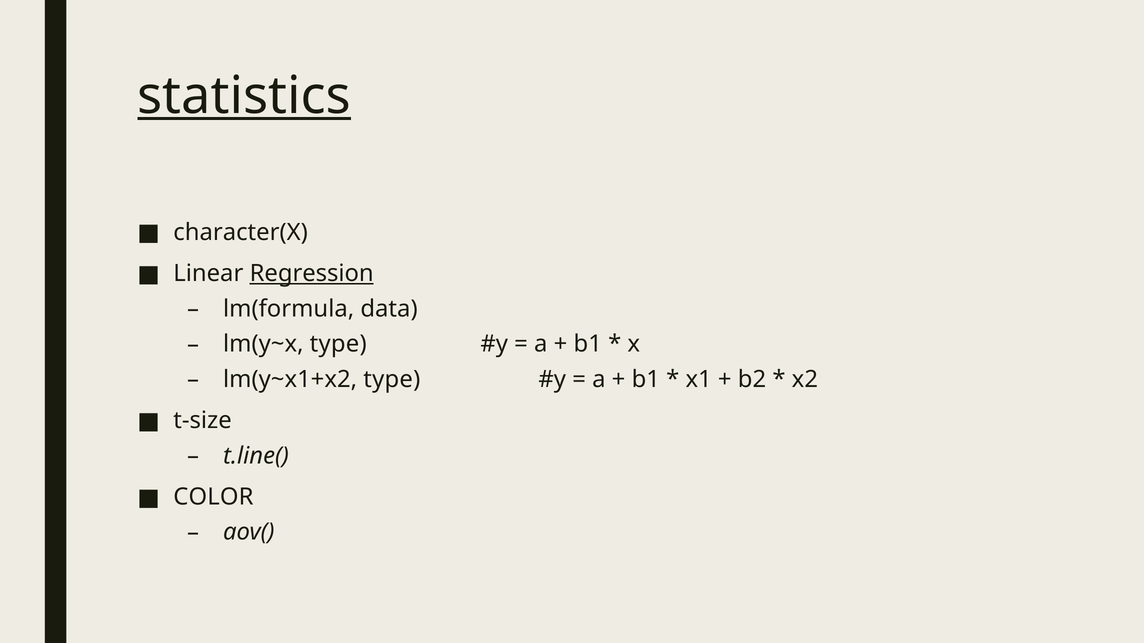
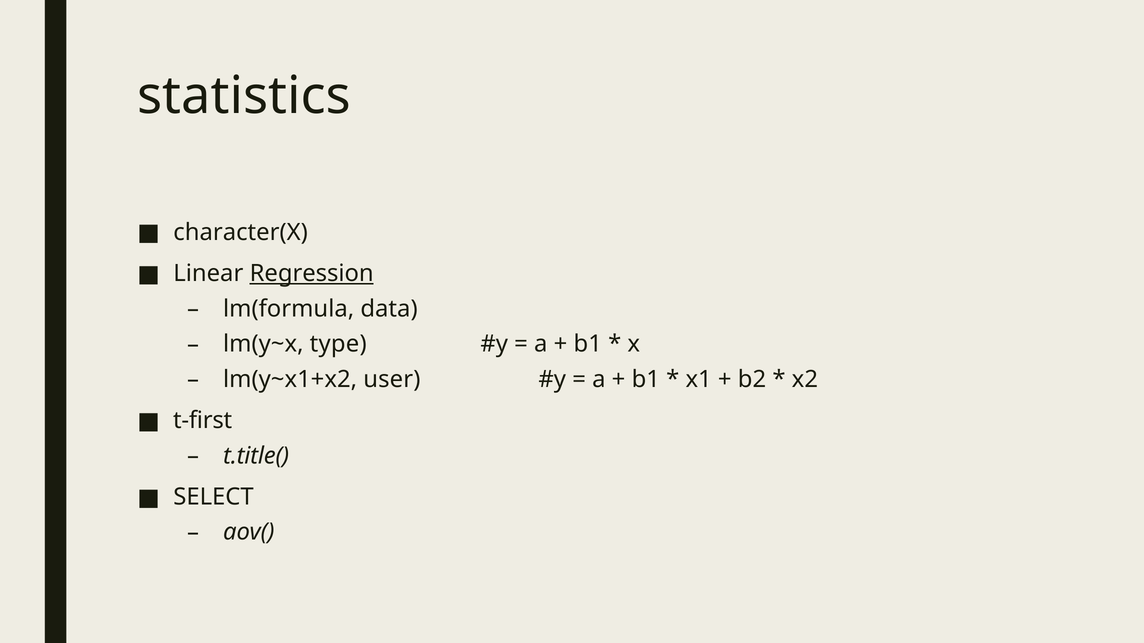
statistics underline: present -> none
lm(y~x1+x2 type: type -> user
t-size: t-size -> t-first
t.line(: t.line( -> t.title(
COLOR: COLOR -> SELECT
